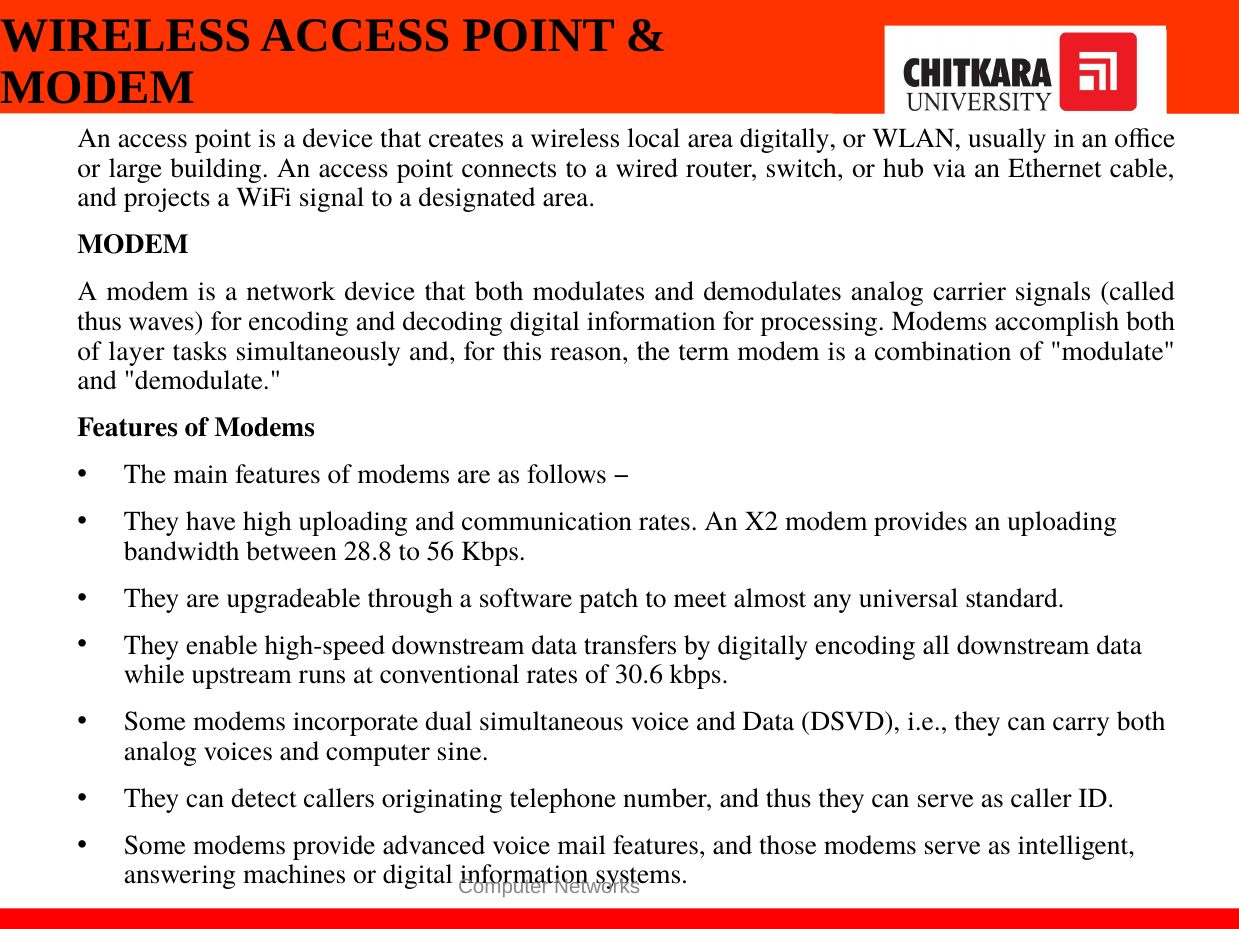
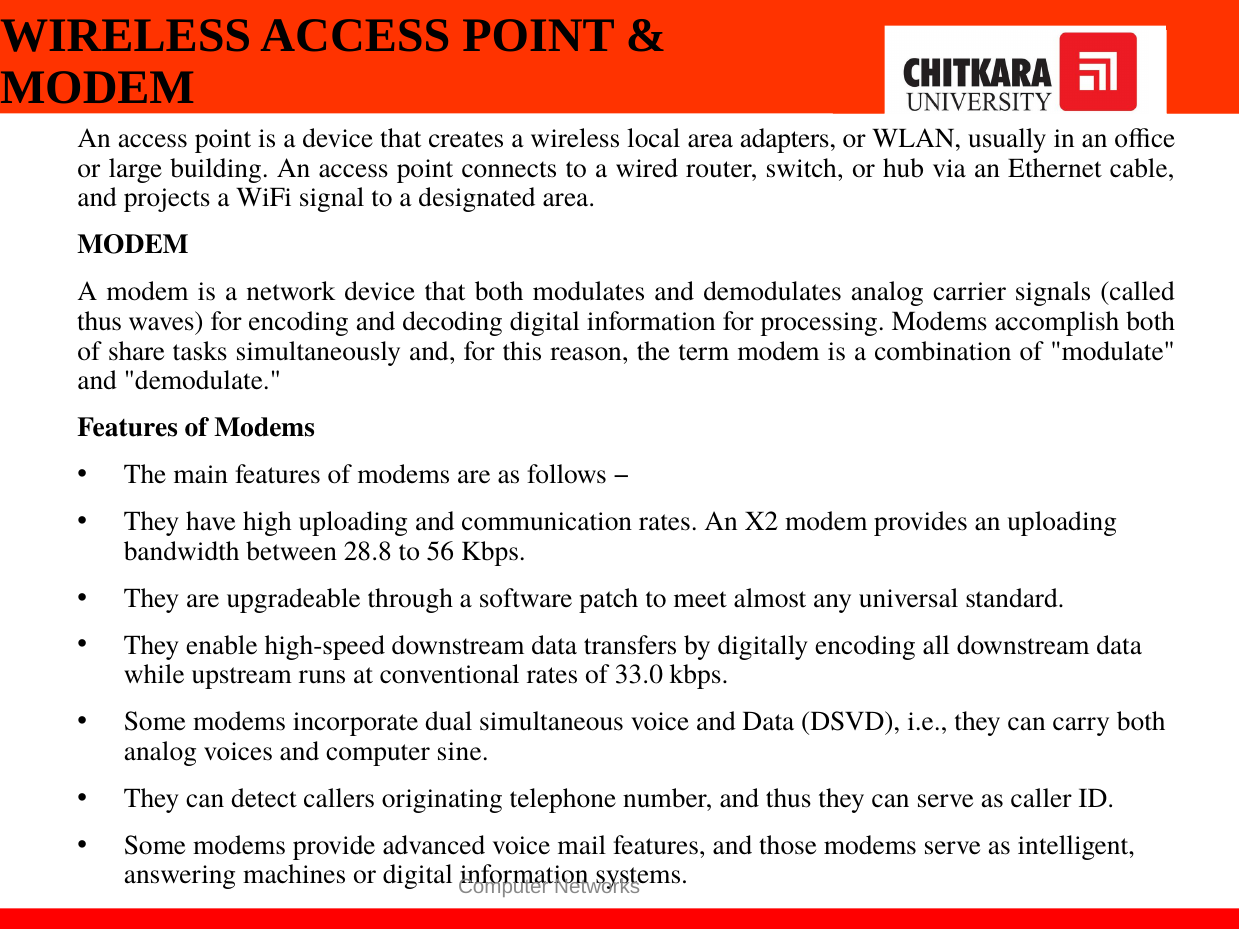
area digitally: digitally -> adapters
layer: layer -> share
30.6: 30.6 -> 33.0
